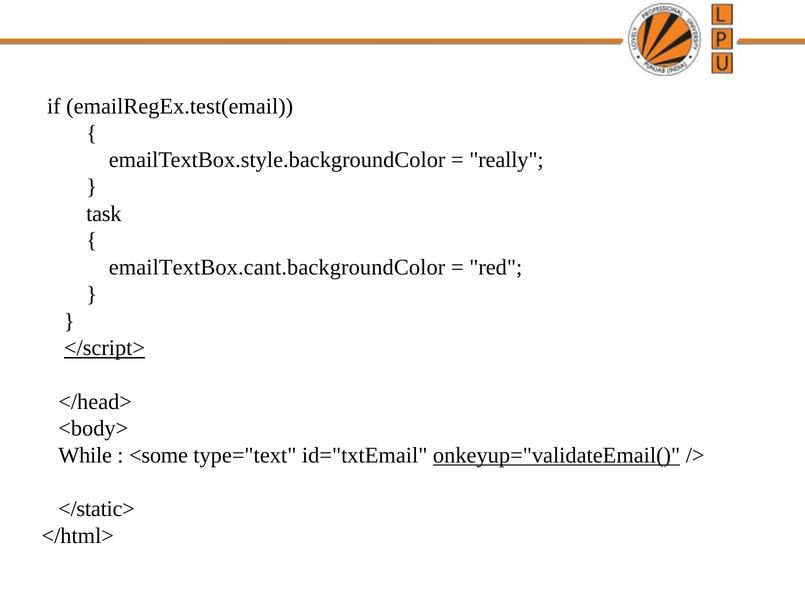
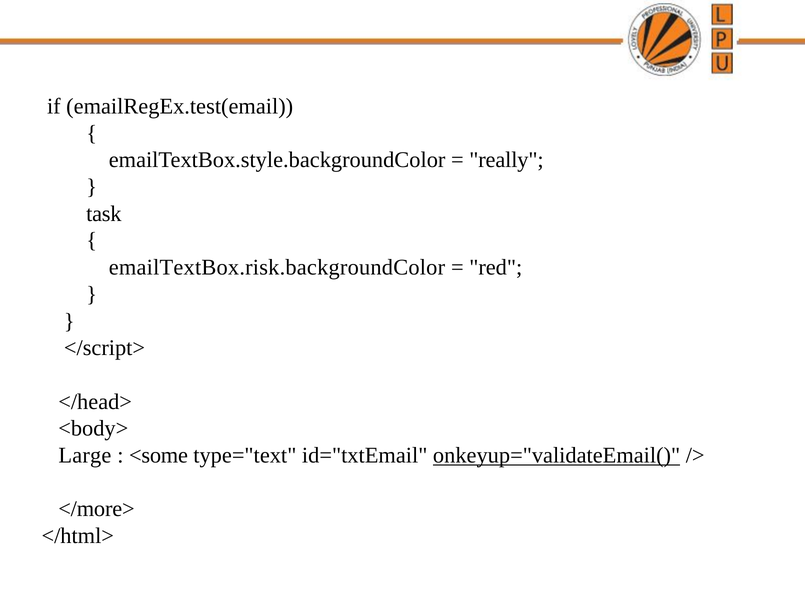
emailTextBox.cant.backgroundColor: emailTextBox.cant.backgroundColor -> emailTextBox.risk.backgroundColor
</script> underline: present -> none
While: While -> Large
</static>: </static> -> </more>
